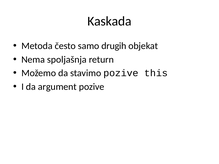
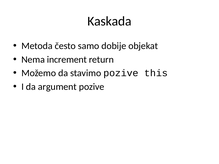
drugih: drugih -> dobije
spoljašnja: spoljašnja -> increment
